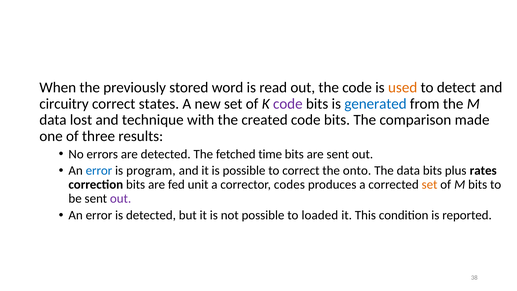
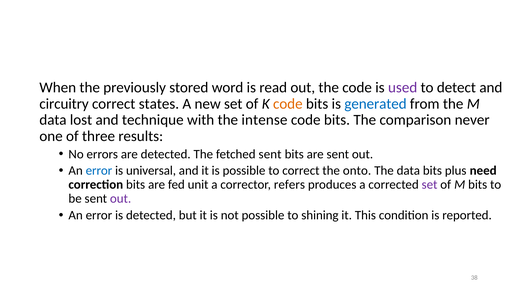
used colour: orange -> purple
code at (288, 104) colour: purple -> orange
created: created -> intense
made: made -> never
fetched time: time -> sent
program: program -> universal
rates: rates -> need
codes: codes -> refers
set at (430, 185) colour: orange -> purple
loaded: loaded -> shining
